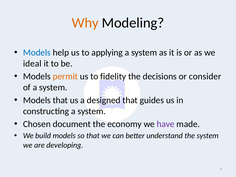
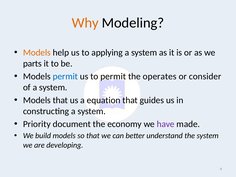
Models at (37, 53) colour: blue -> orange
ideal: ideal -> parts
permit at (65, 76) colour: orange -> blue
to fidelity: fidelity -> permit
decisions: decisions -> operates
designed: designed -> equation
Chosen: Chosen -> Priority
